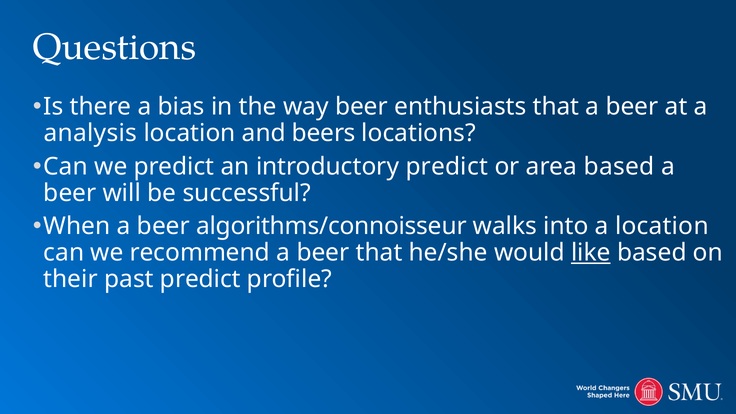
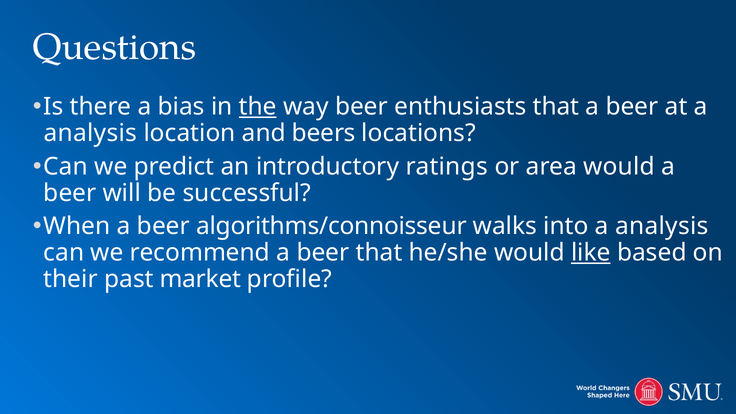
the underline: none -> present
introductory predict: predict -> ratings
area based: based -> would
into a location: location -> analysis
past predict: predict -> market
